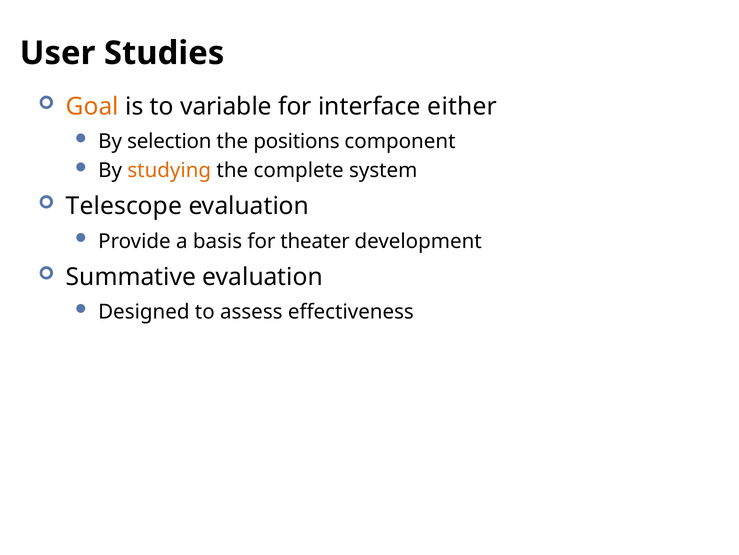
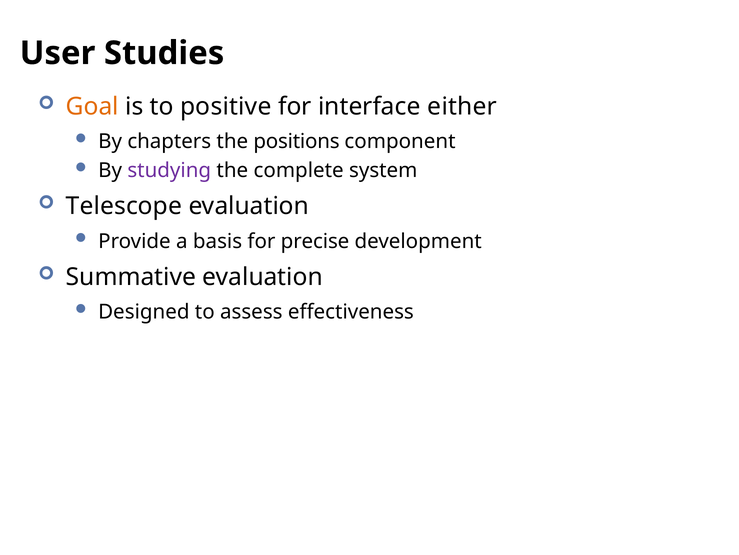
variable: variable -> positive
selection: selection -> chapters
studying colour: orange -> purple
theater: theater -> precise
